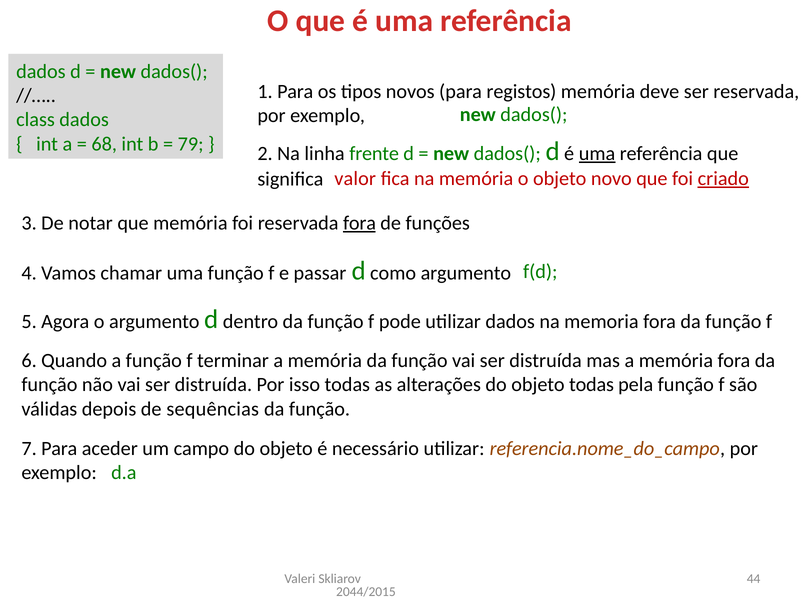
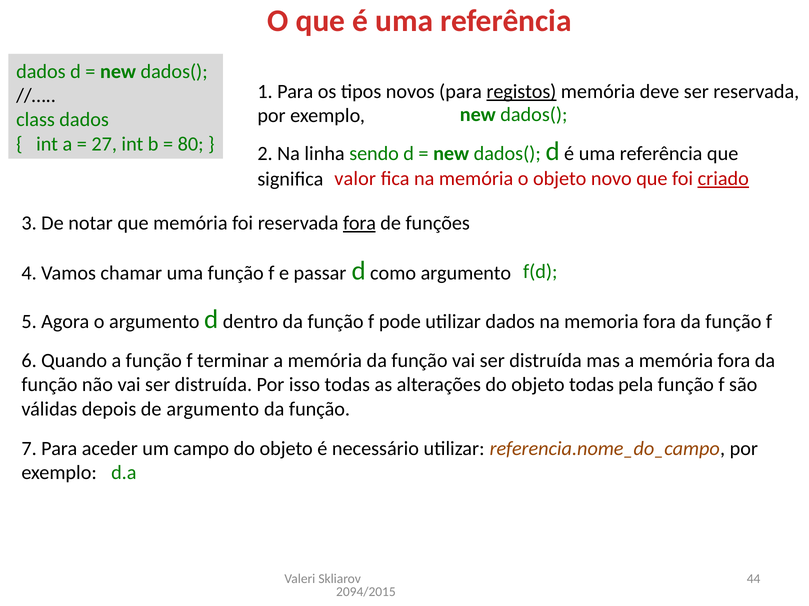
registos underline: none -> present
68: 68 -> 27
79: 79 -> 80
frente: frente -> sendo
uma at (597, 154) underline: present -> none
de sequências: sequências -> argumento
2044/2015: 2044/2015 -> 2094/2015
